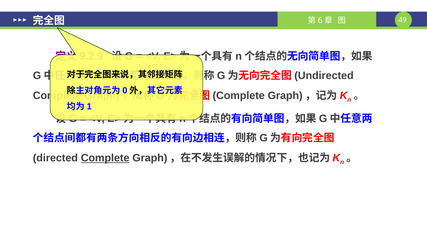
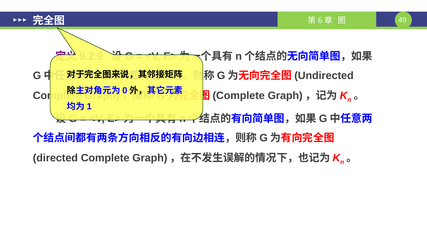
Complete at (105, 158) underline: present -> none
